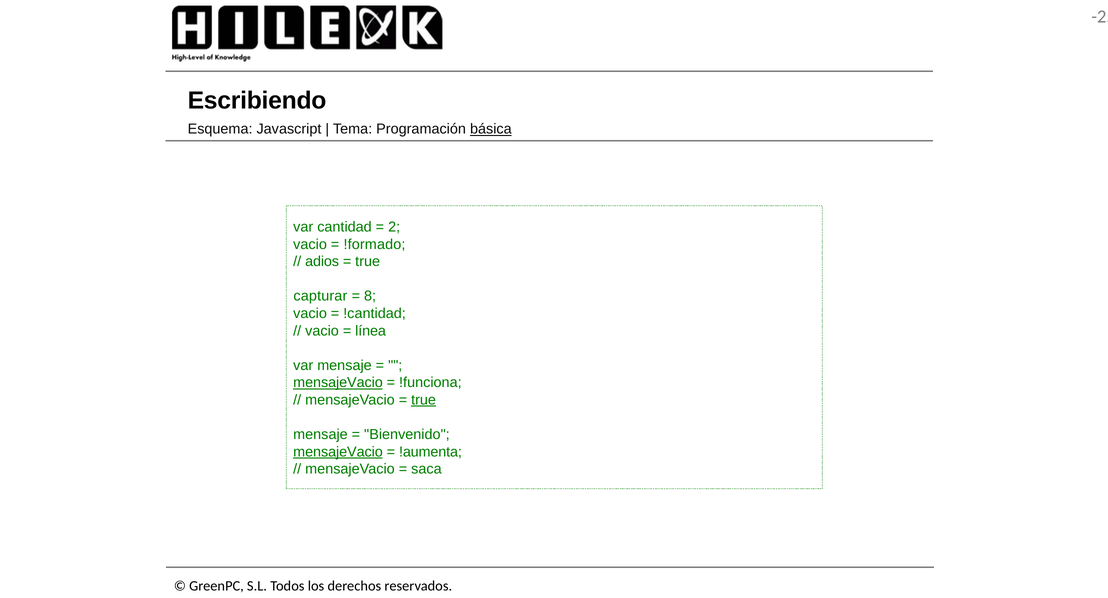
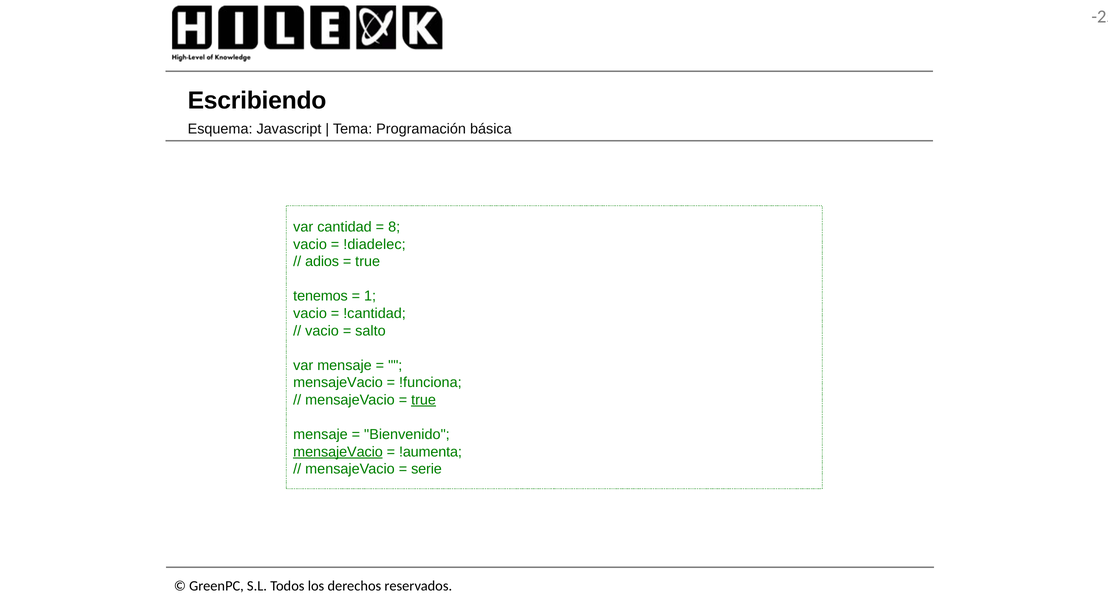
básica underline: present -> none
2: 2 -> 8
!formado: !formado -> !diadelec
capturar: capturar -> tenemos
8: 8 -> 1
línea: línea -> salto
mensajeVacio at (338, 382) underline: present -> none
saca: saca -> serie
